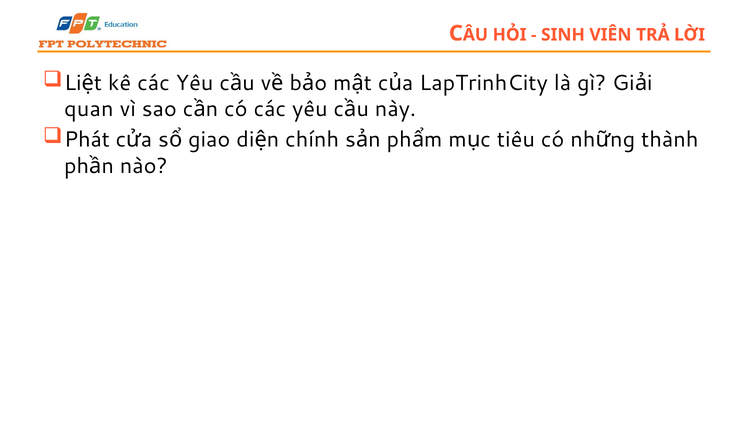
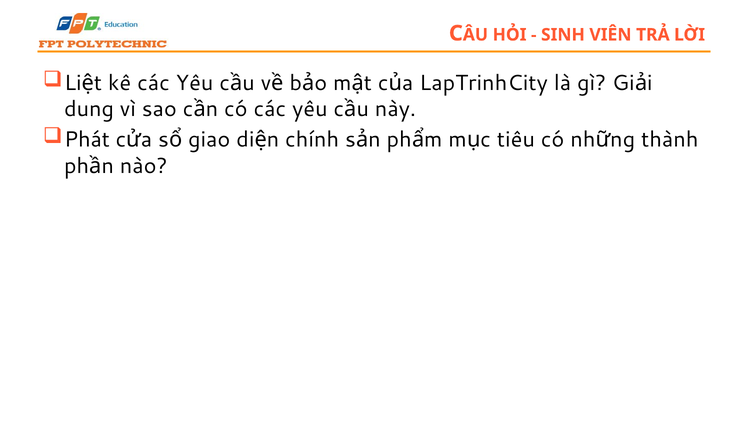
quan: quan -> dung
